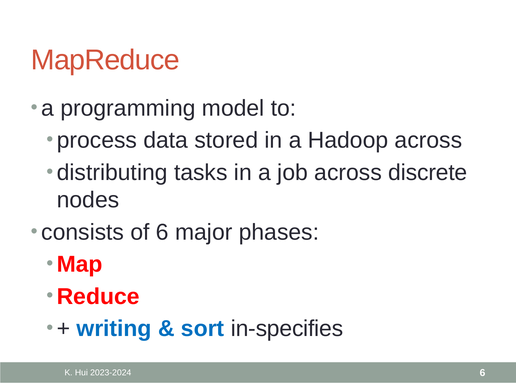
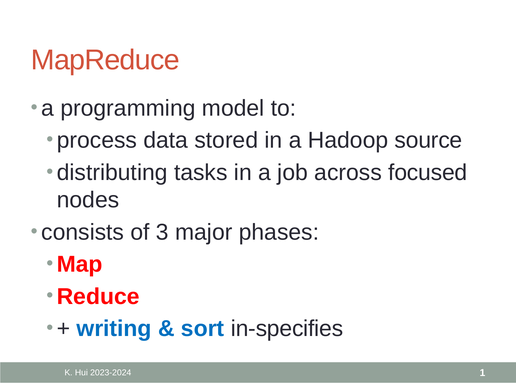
Hadoop across: across -> source
discrete: discrete -> focused
of 6: 6 -> 3
2023-2024 6: 6 -> 1
